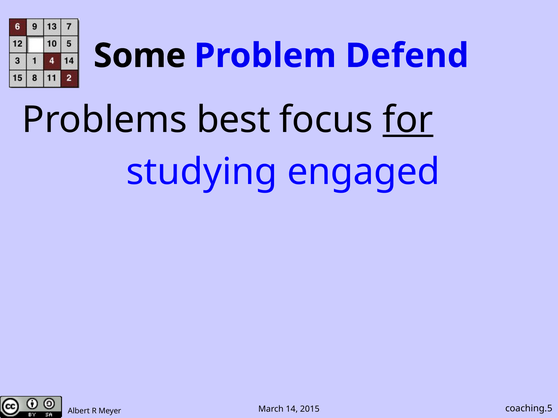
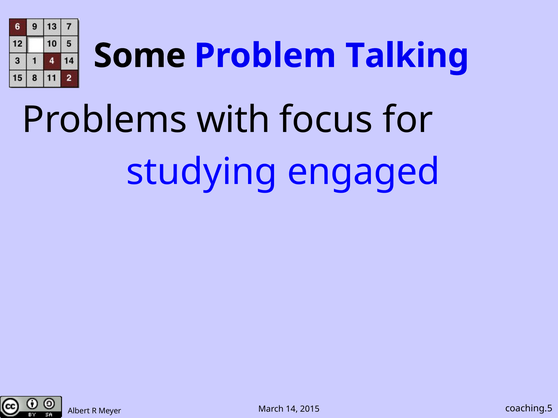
Defend: Defend -> Talking
best: best -> with
for underline: present -> none
